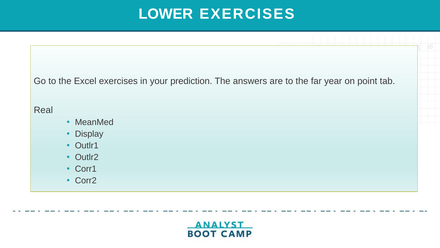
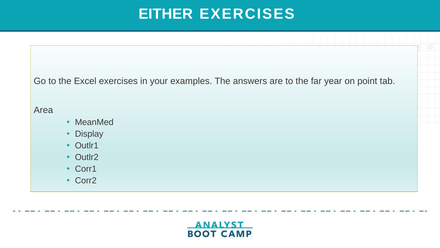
LOWER: LOWER -> EITHER
prediction: prediction -> examples
Real: Real -> Area
